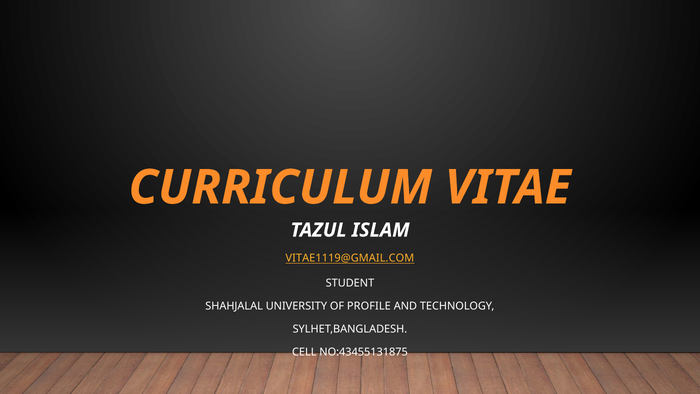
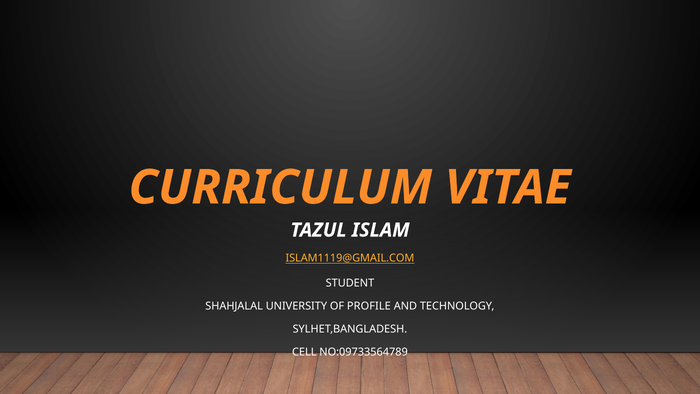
VITAE1119@GMAIL.COM: VITAE1119@GMAIL.COM -> ISLAM1119@GMAIL.COM
NO:43455131875: NO:43455131875 -> NO:09733564789
